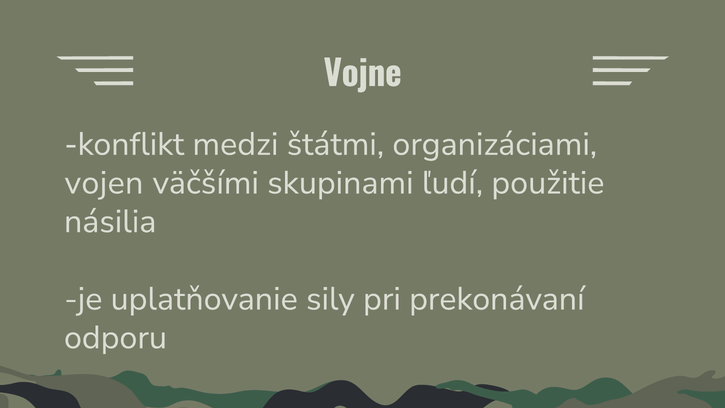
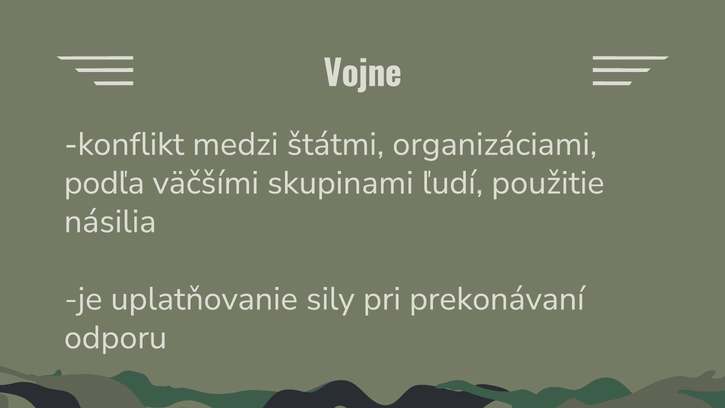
vojen: vojen -> podľa
